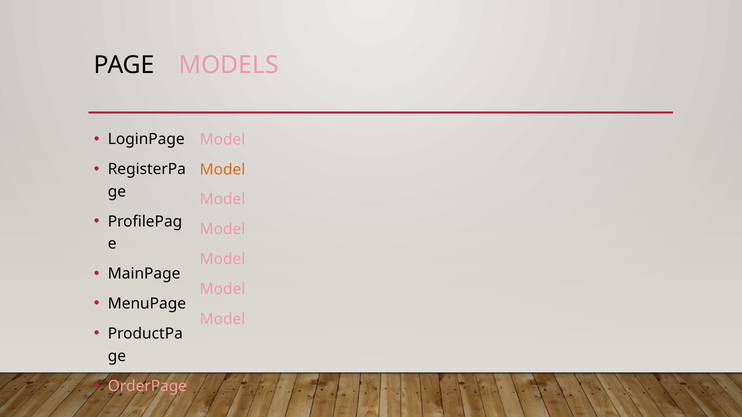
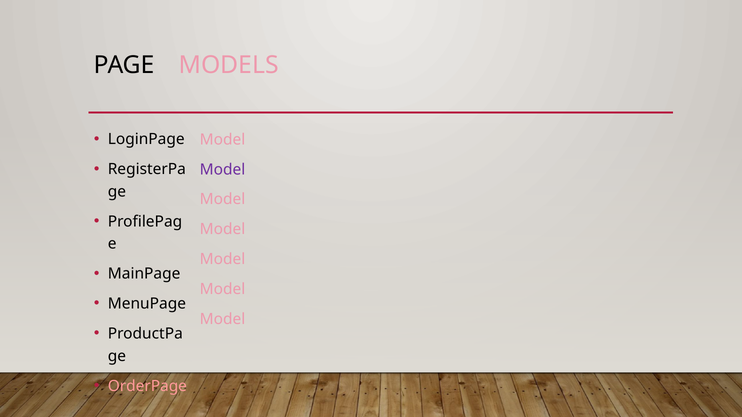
Model at (223, 170) colour: orange -> purple
